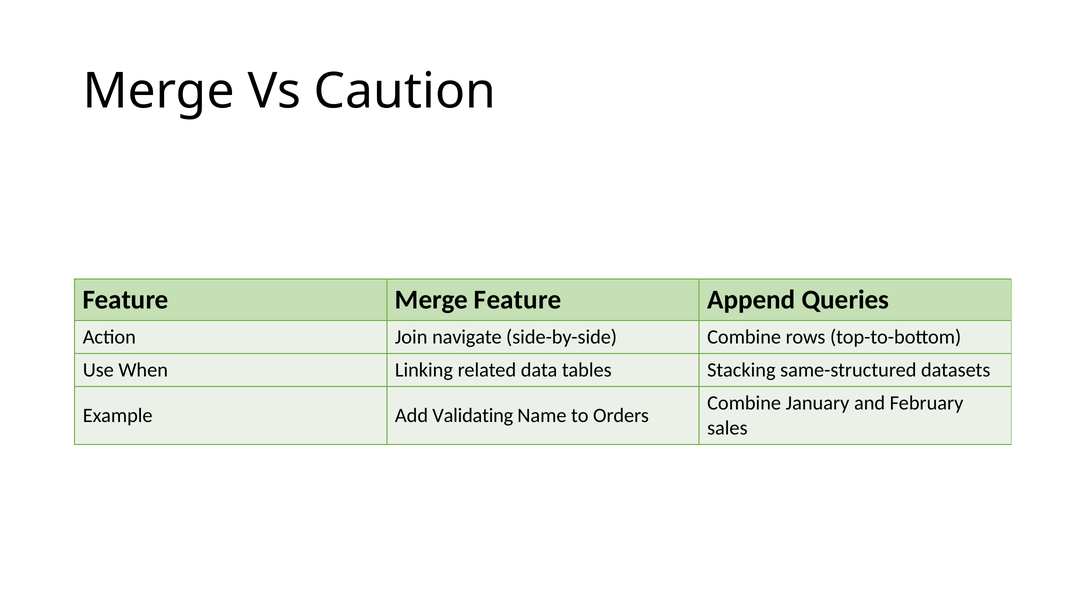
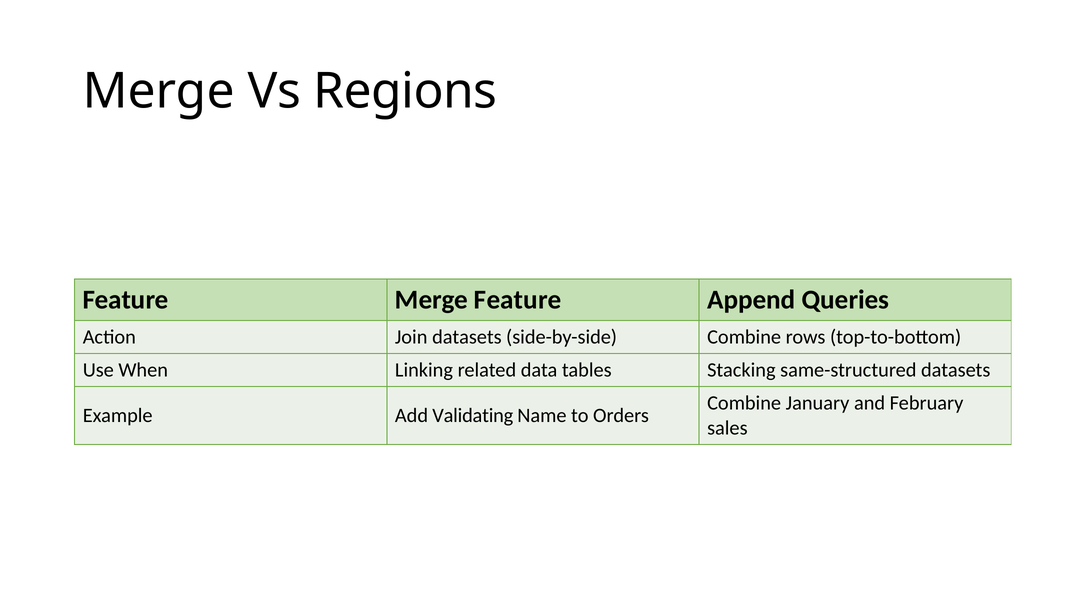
Caution: Caution -> Regions
Join navigate: navigate -> datasets
